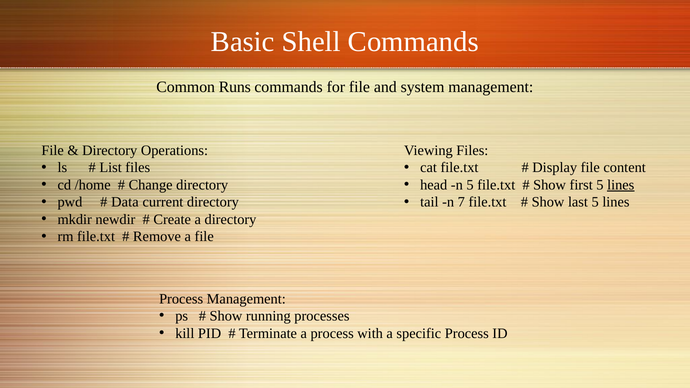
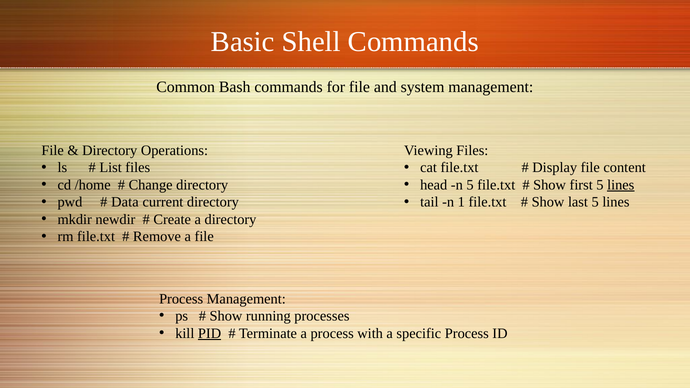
Runs: Runs -> Bash
7: 7 -> 1
PID underline: none -> present
